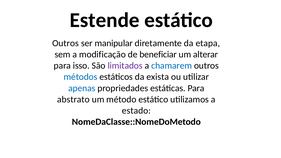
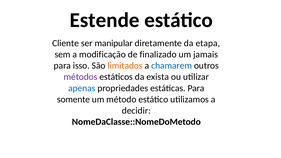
Outros at (66, 43): Outros -> Cliente
beneficiar: beneficiar -> finalizado
alterar: alterar -> jamais
limitados colour: purple -> orange
métodos colour: blue -> purple
abstrato: abstrato -> somente
estado: estado -> decidir
